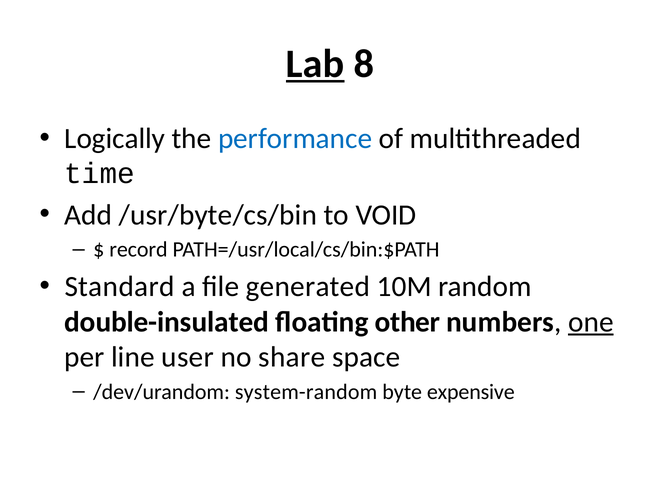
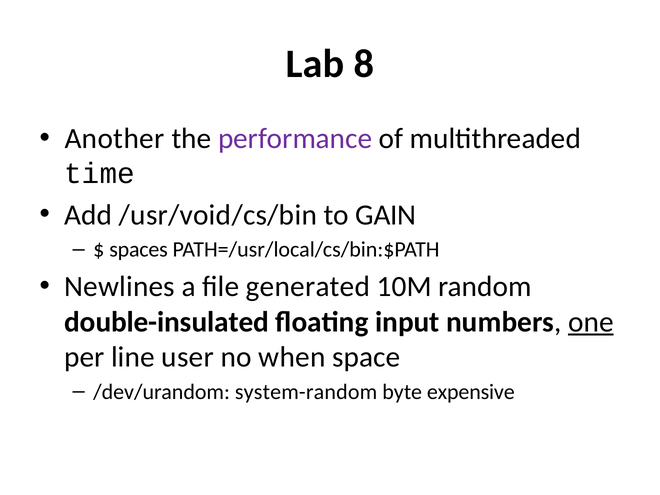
Lab underline: present -> none
Logically: Logically -> Another
performance colour: blue -> purple
/usr/byte/cs/bin: /usr/byte/cs/bin -> /usr/void/cs/bin
VOID: VOID -> GAIN
record: record -> spaces
Standard: Standard -> Newlines
other: other -> input
share: share -> when
